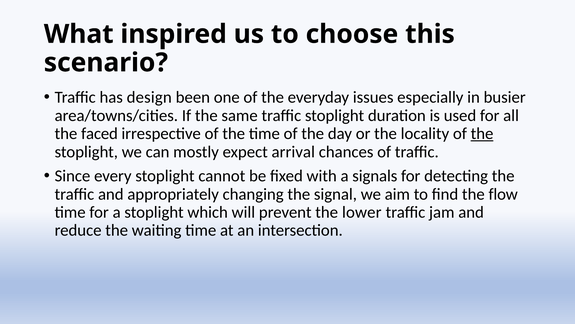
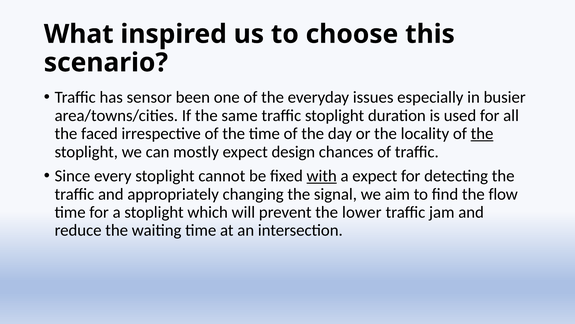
design: design -> sensor
arrival: arrival -> design
with underline: none -> present
a signals: signals -> expect
